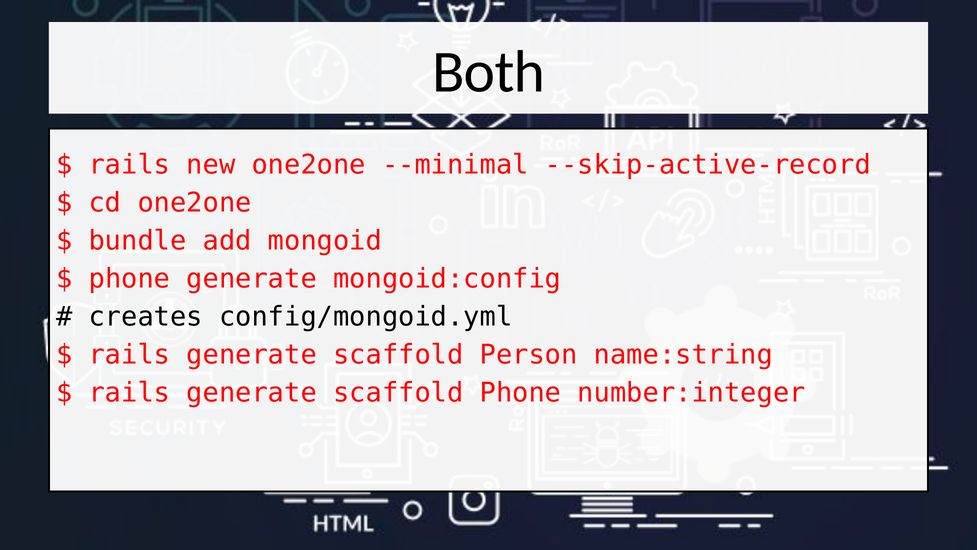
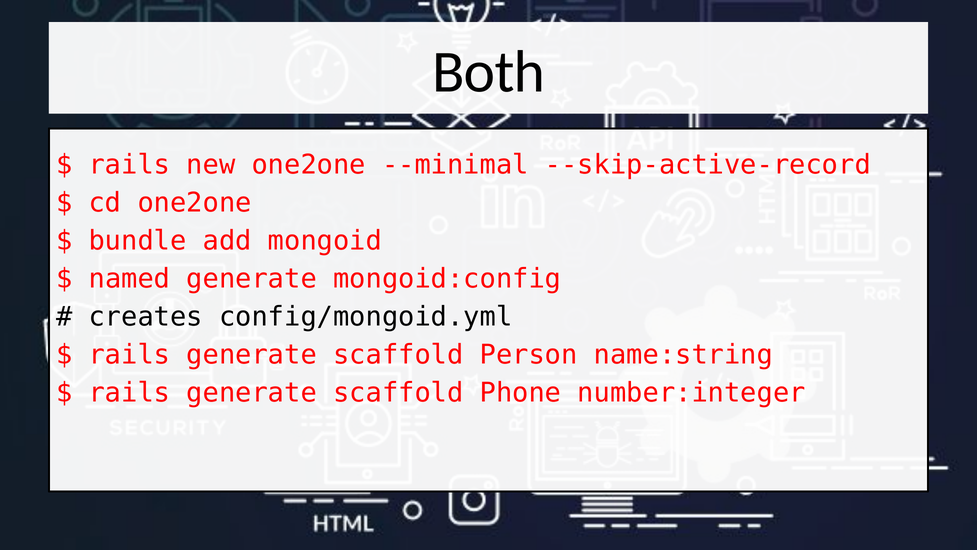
phone at (129, 279): phone -> named
